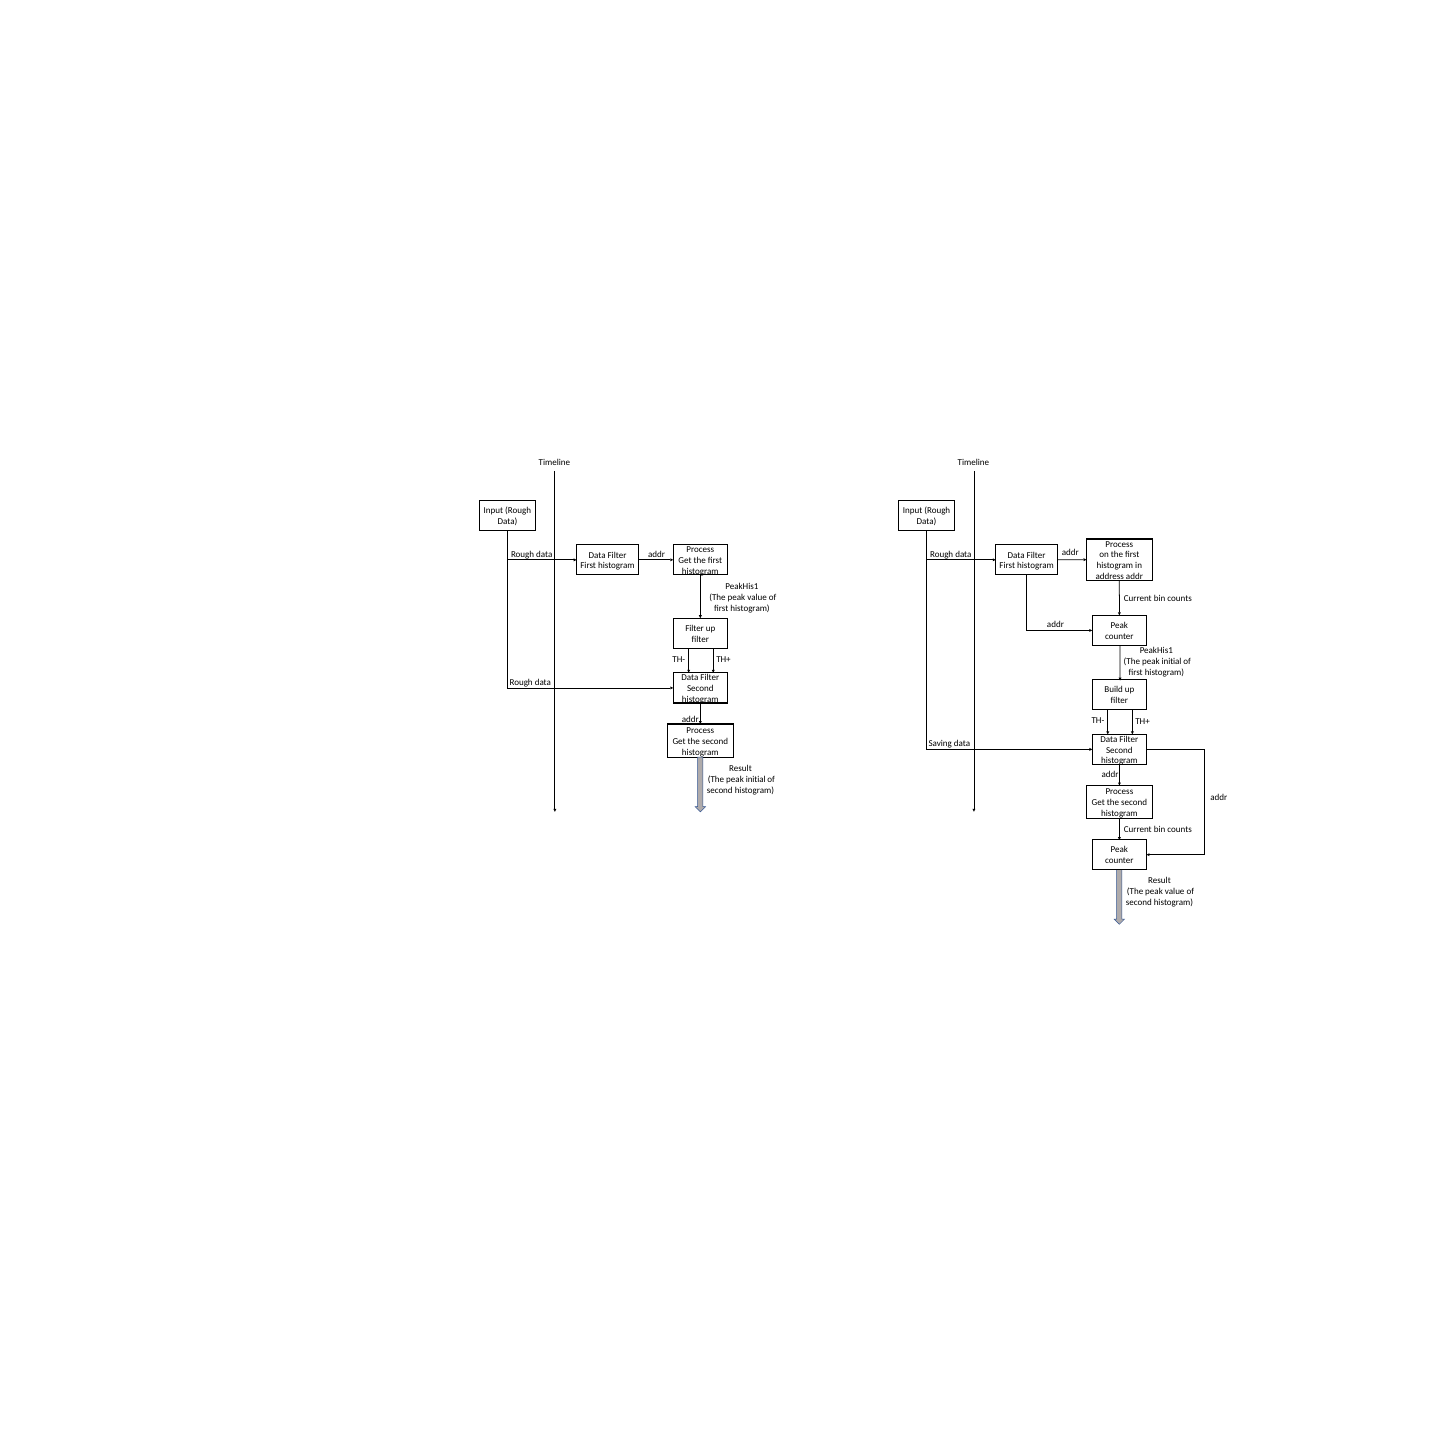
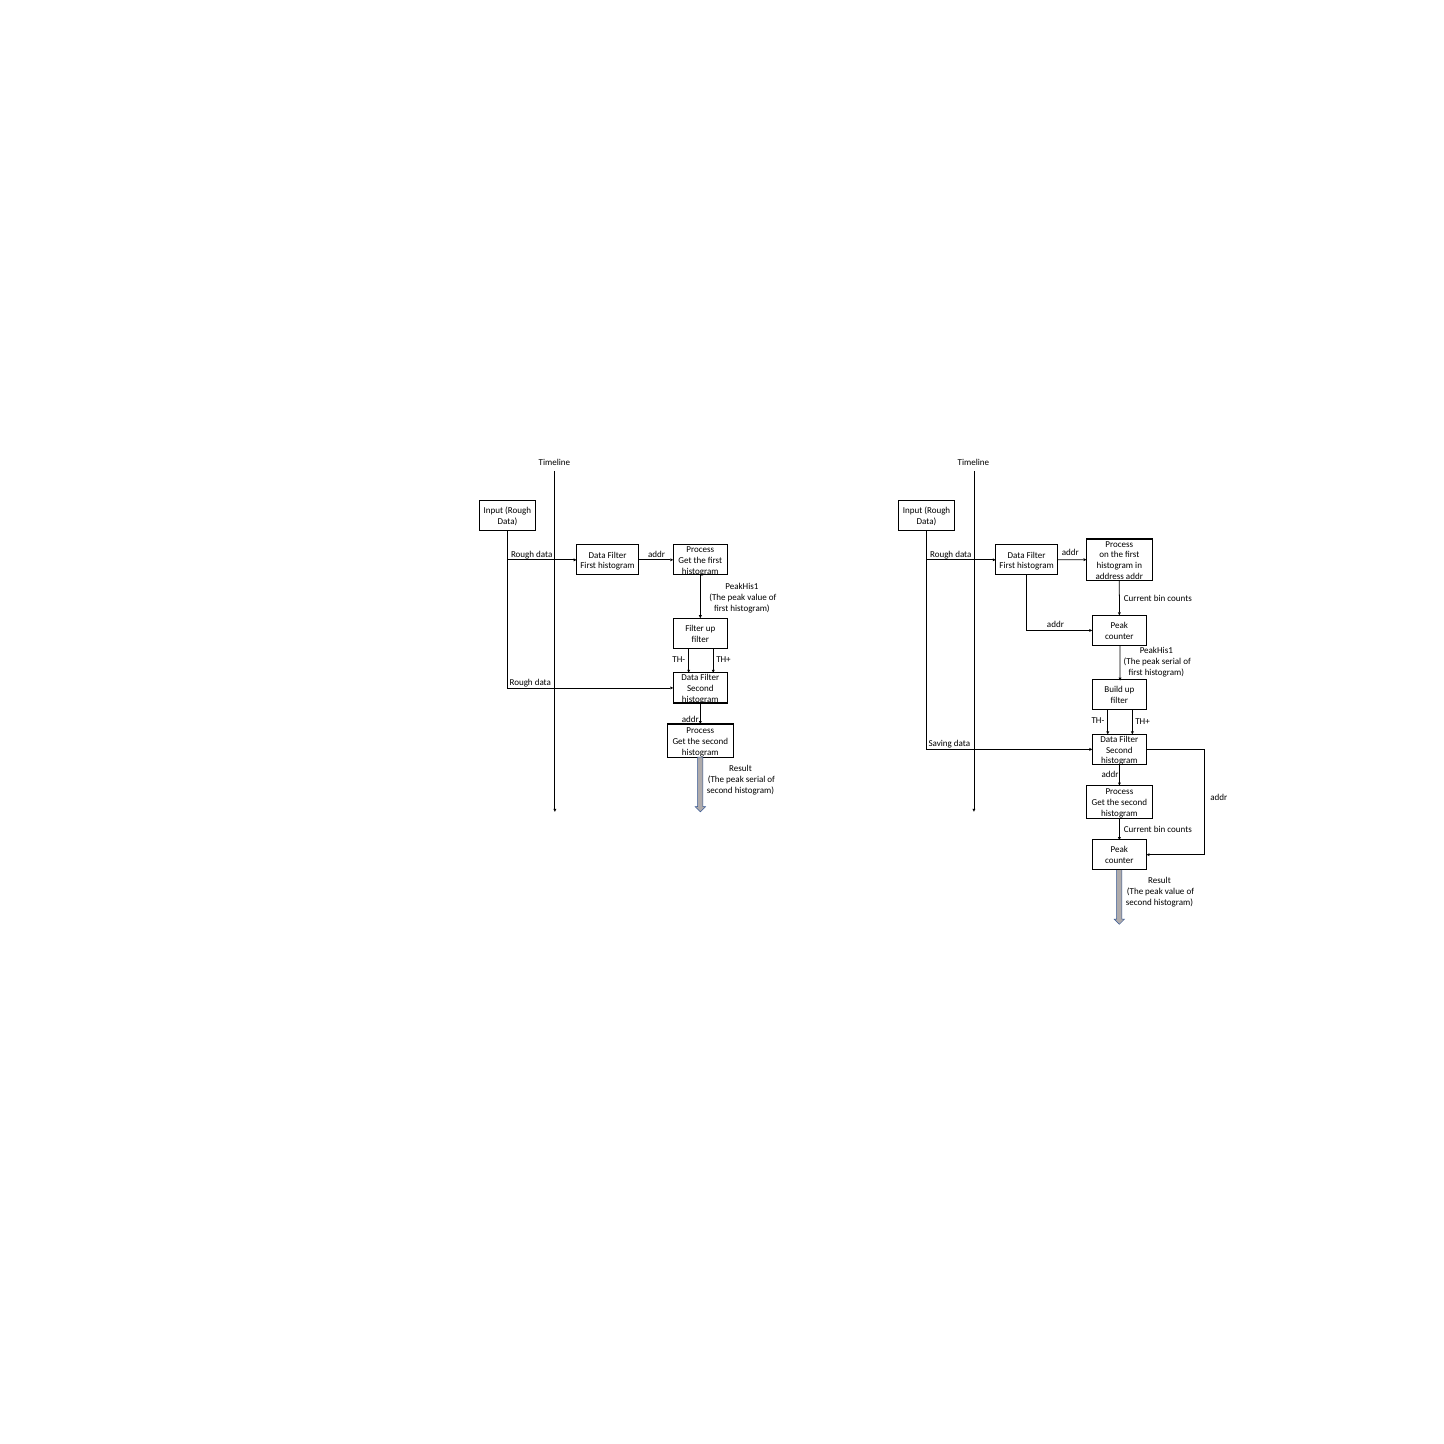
initial at (1172, 662): initial -> serial
initial at (756, 779): initial -> serial
